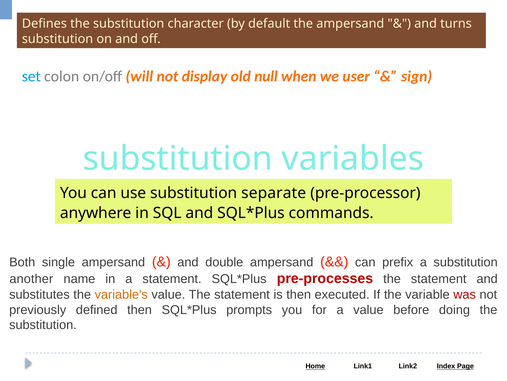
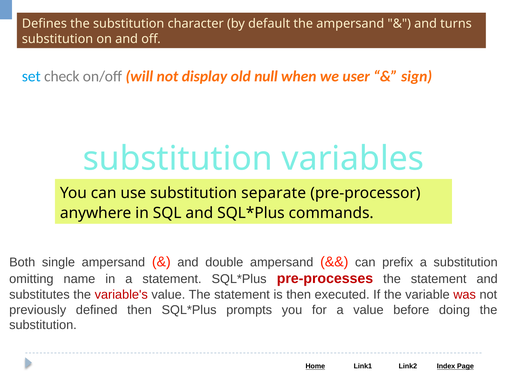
colon: colon -> check
another: another -> omitting
variable's colour: orange -> red
